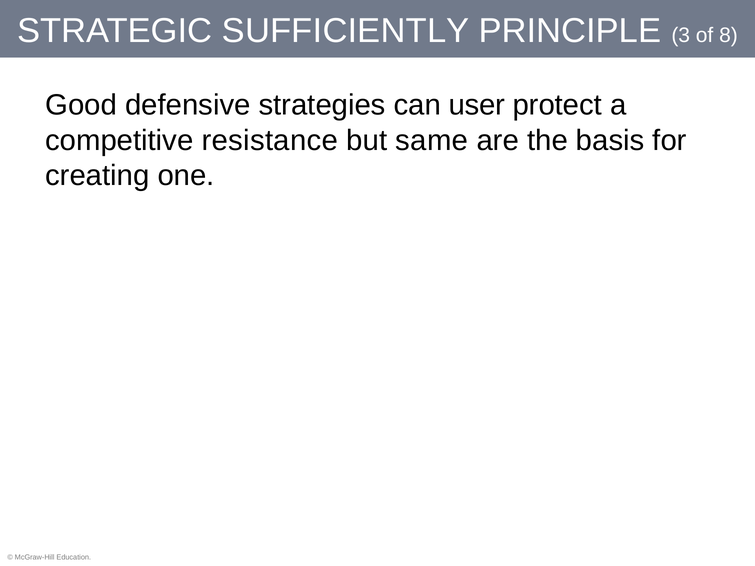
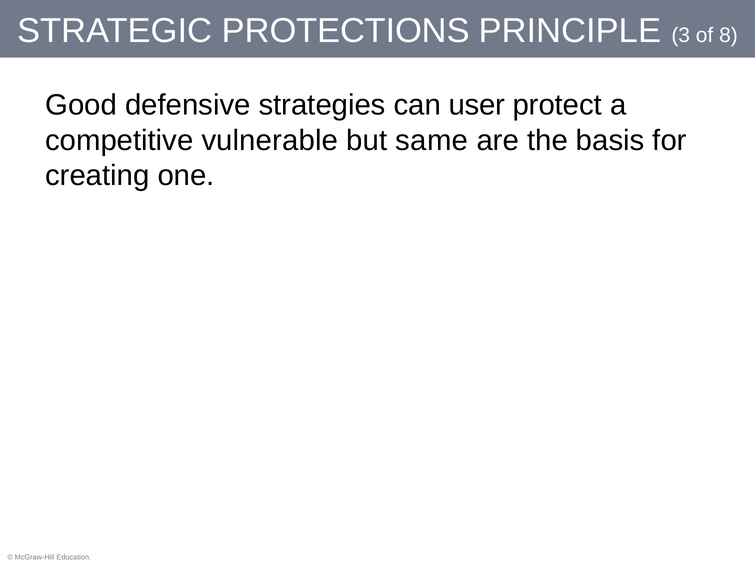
SUFFICIENTLY: SUFFICIENTLY -> PROTECTIONS
resistance: resistance -> vulnerable
